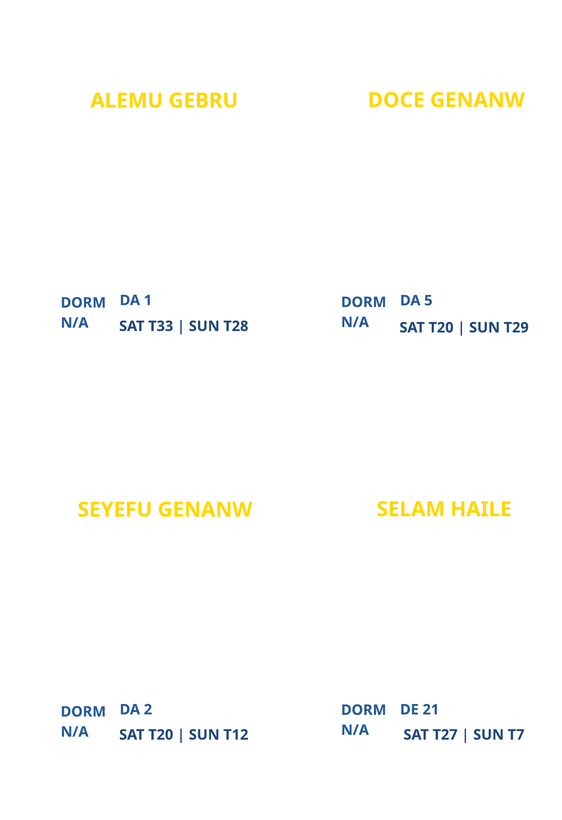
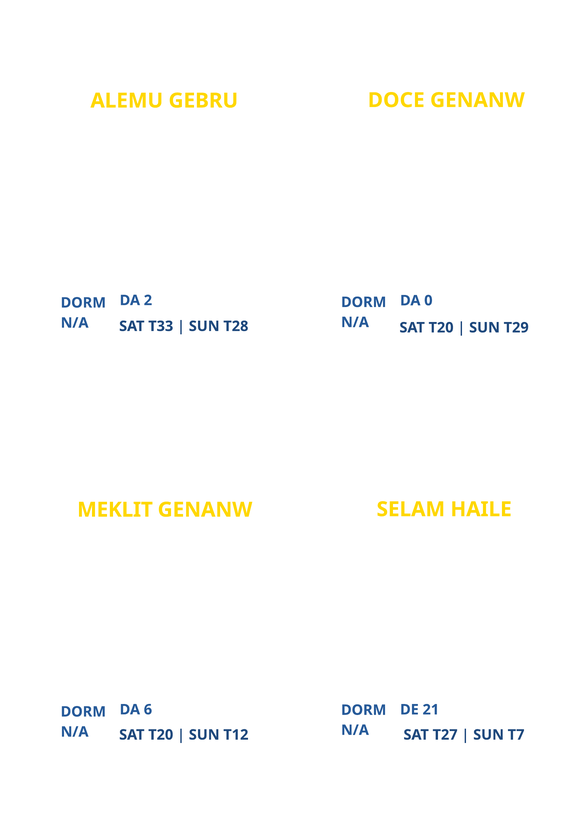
1: 1 -> 2
5: 5 -> 0
SEYEFU: SEYEFU -> MEKLIT
2: 2 -> 6
